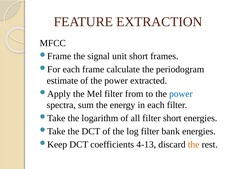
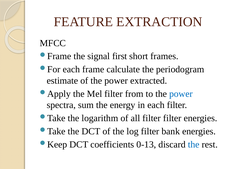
unit: unit -> first
filter short: short -> filter
4-13: 4-13 -> 0-13
the at (194, 145) colour: orange -> blue
